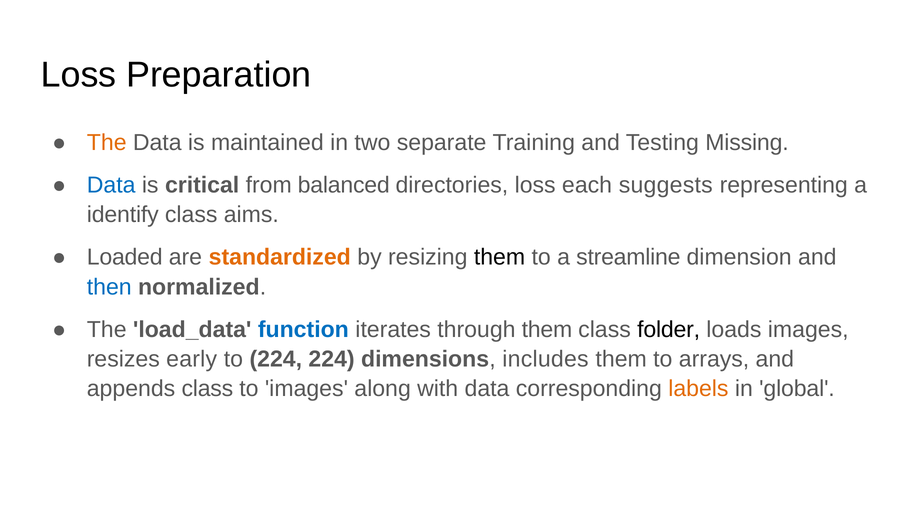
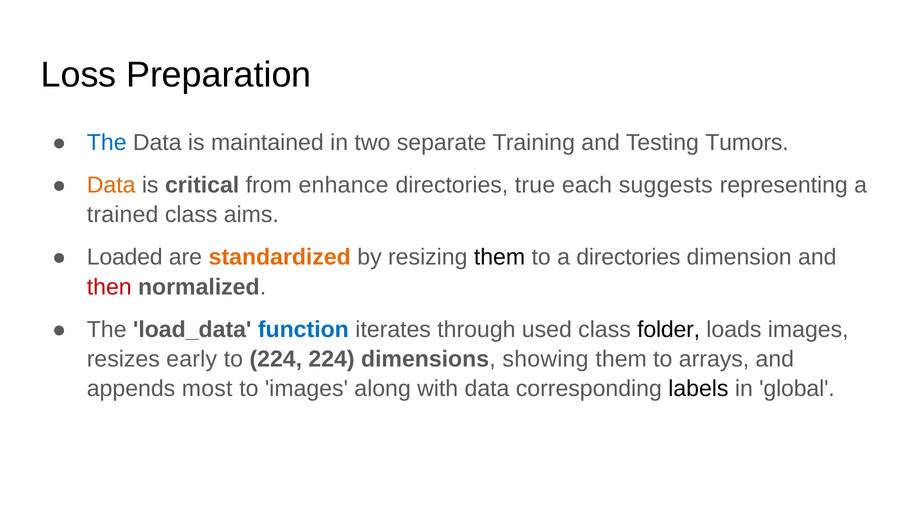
The at (107, 143) colour: orange -> blue
Missing: Missing -> Tumors
Data at (111, 185) colour: blue -> orange
balanced: balanced -> enhance
directories loss: loss -> true
identify: identify -> trained
a streamline: streamline -> directories
then colour: blue -> red
through them: them -> used
includes: includes -> showing
appends class: class -> most
labels colour: orange -> black
